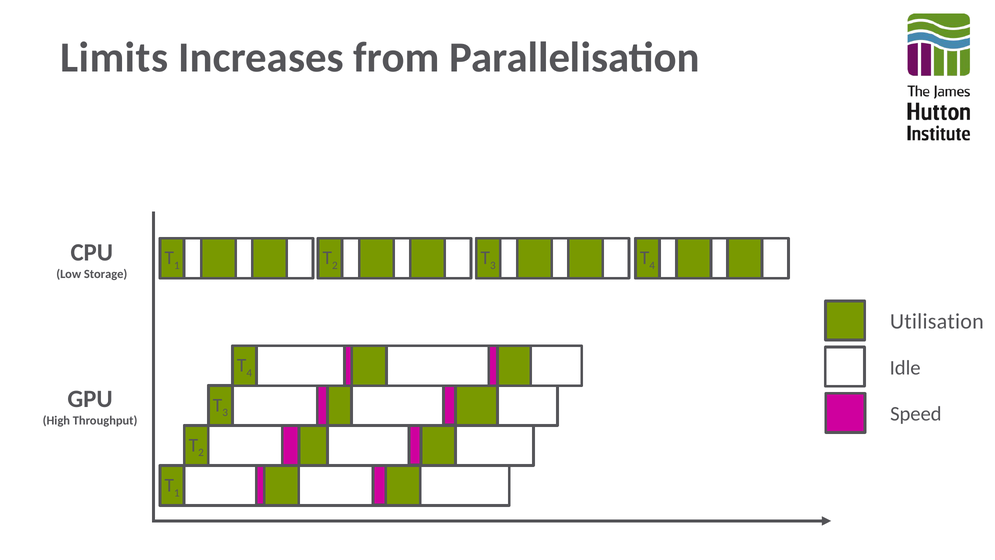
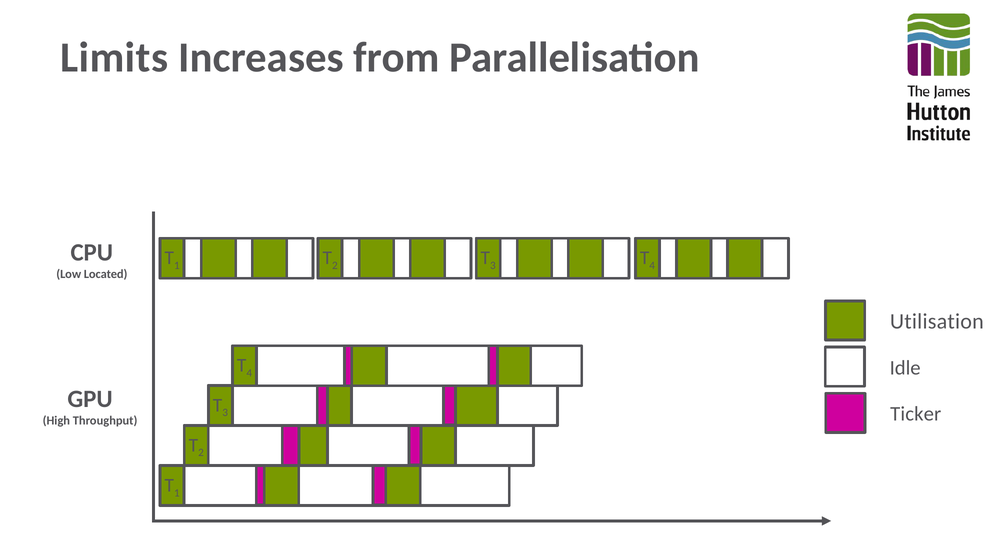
Storage: Storage -> Located
Speed: Speed -> Ticker
